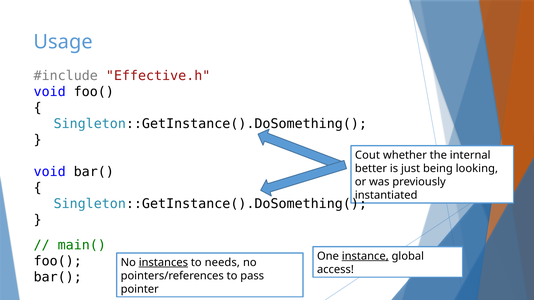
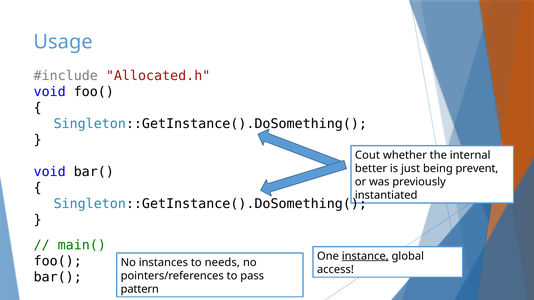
Effective.h: Effective.h -> Allocated.h
looking: looking -> prevent
instances underline: present -> none
pointer: pointer -> pattern
